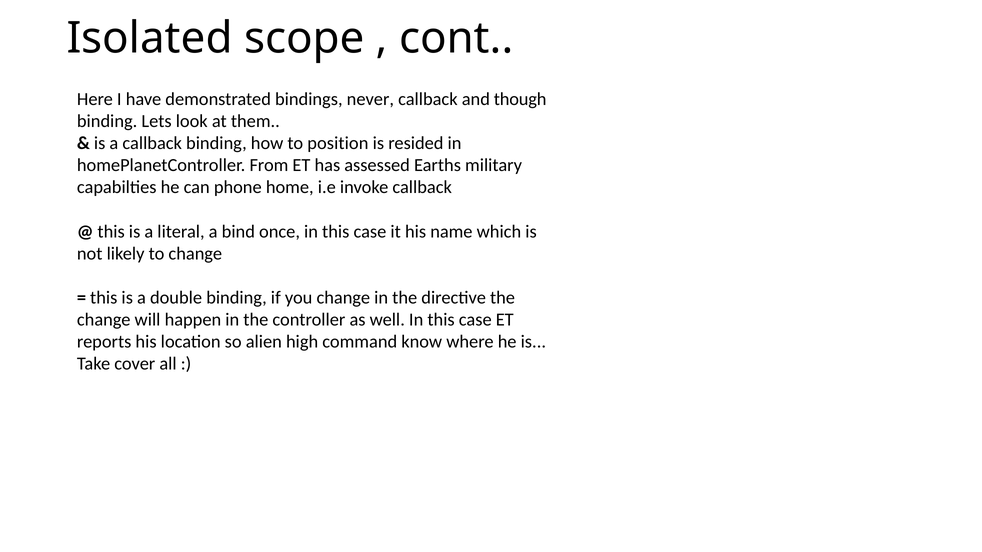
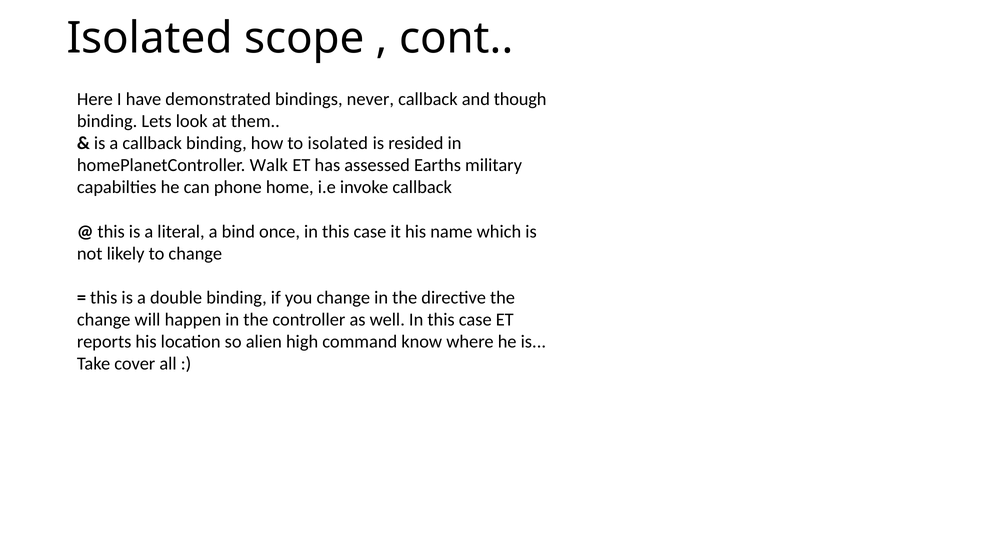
to position: position -> isolated
From: From -> Walk
